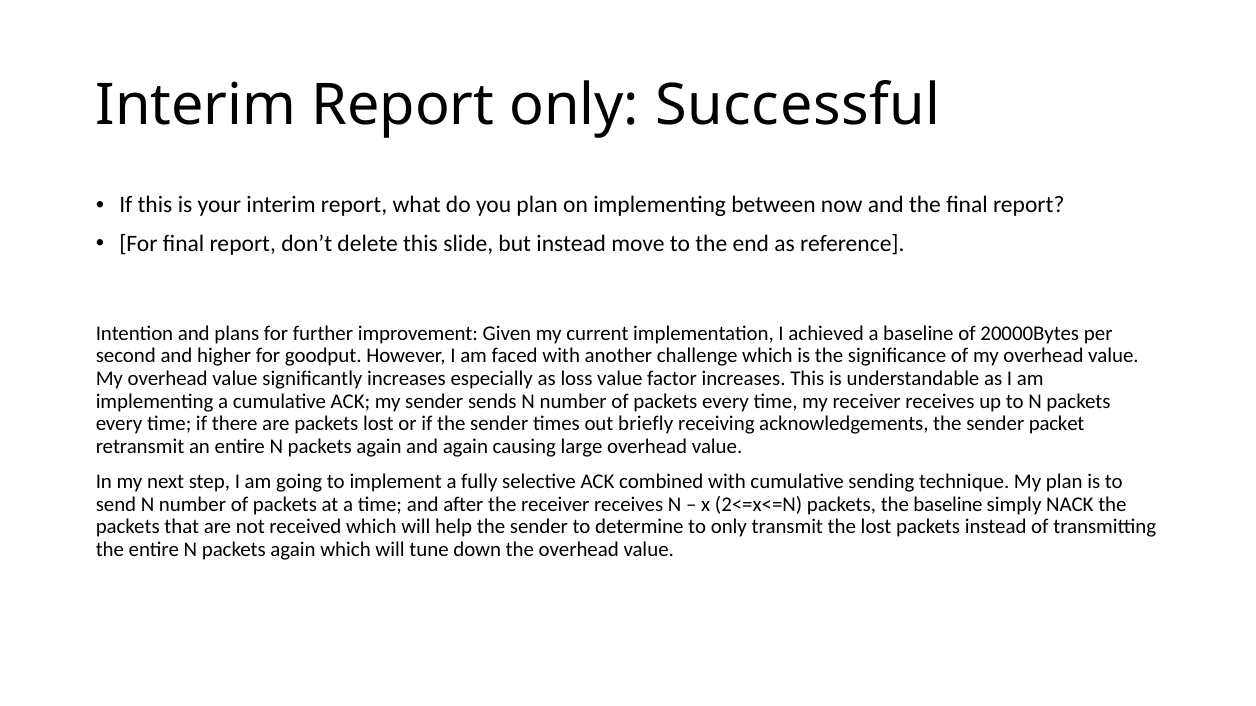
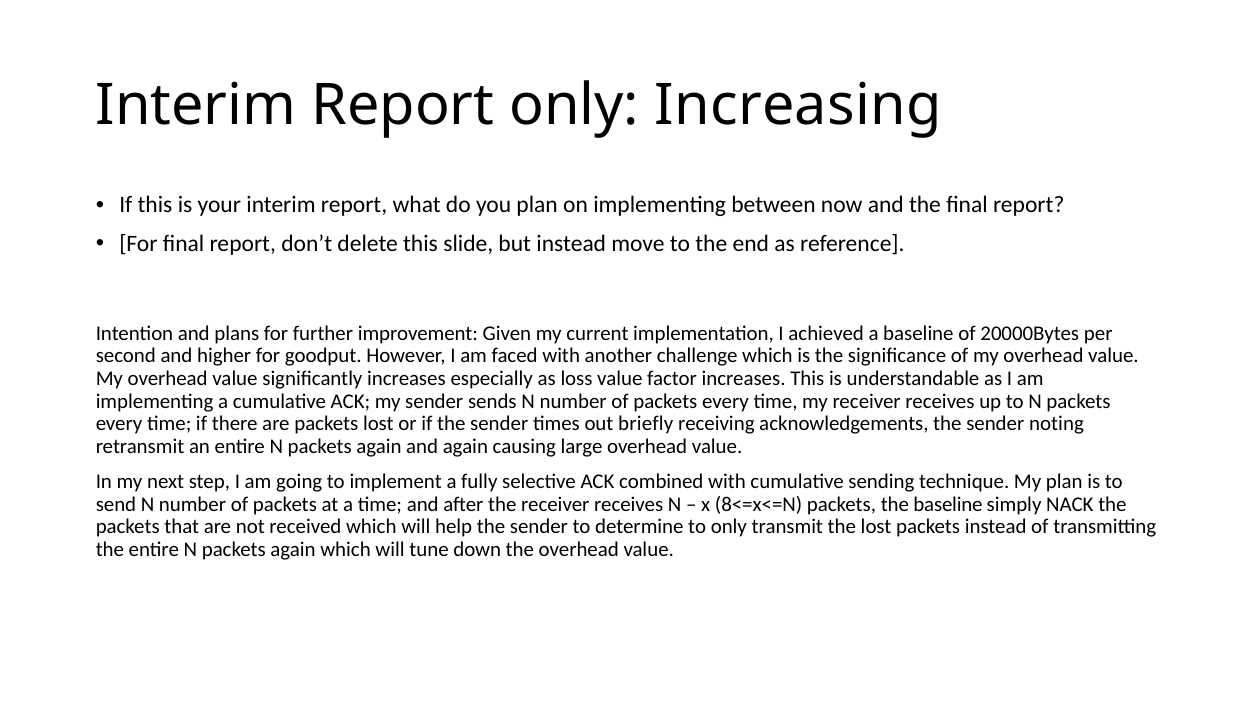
Successful: Successful -> Increasing
packet: packet -> noting
2<=x<=N: 2<=x<=N -> 8<=x<=N
